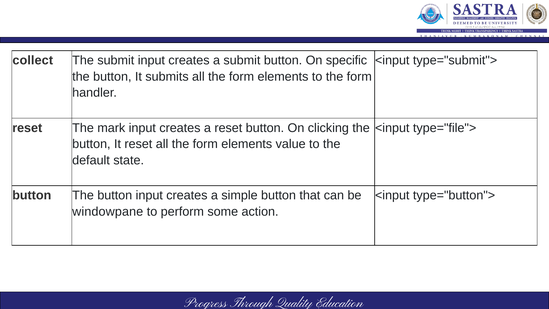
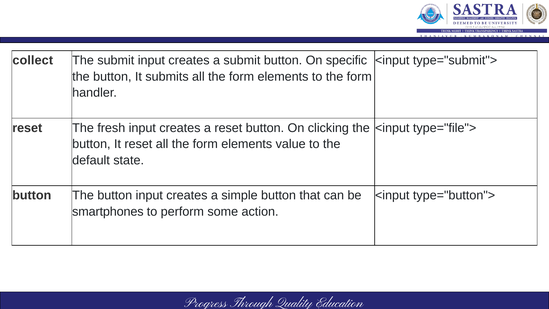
mark: mark -> fresh
windowpane: windowpane -> smartphones
